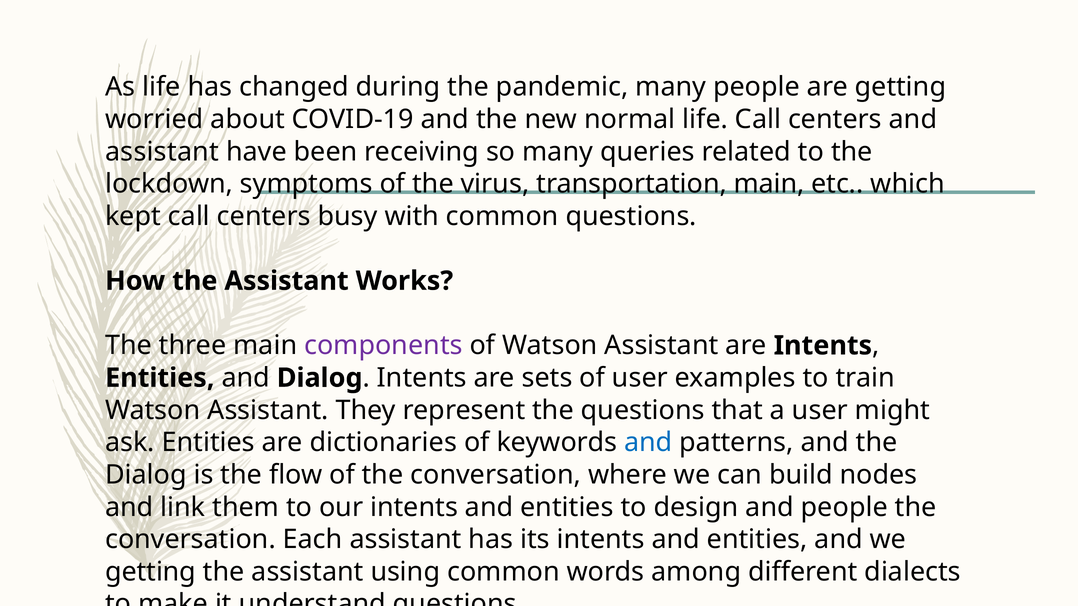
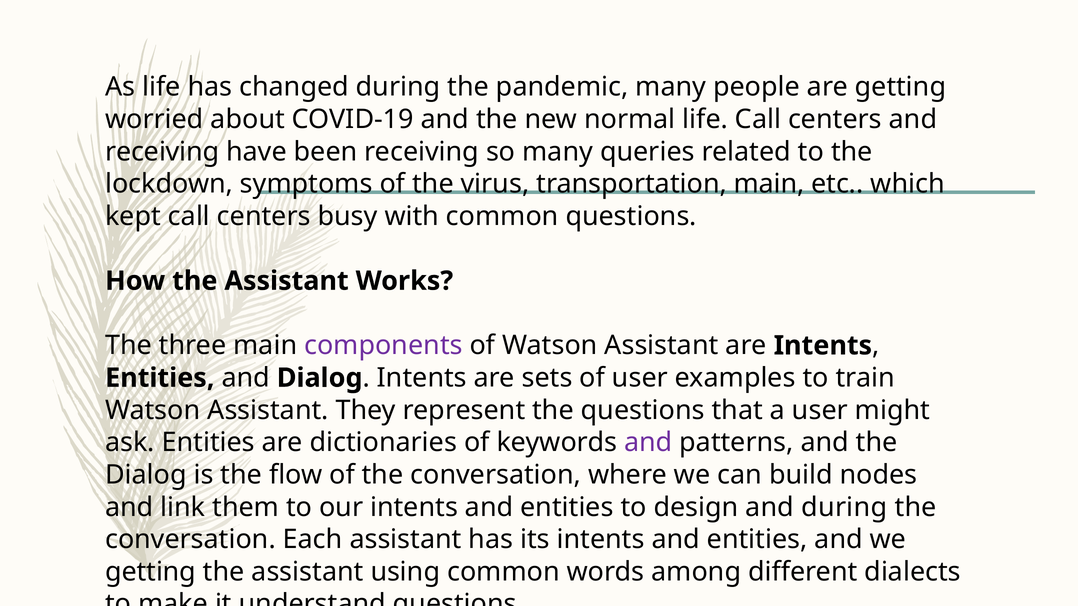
assistant at (162, 152): assistant -> receiving
and at (648, 443) colour: blue -> purple
and people: people -> during
